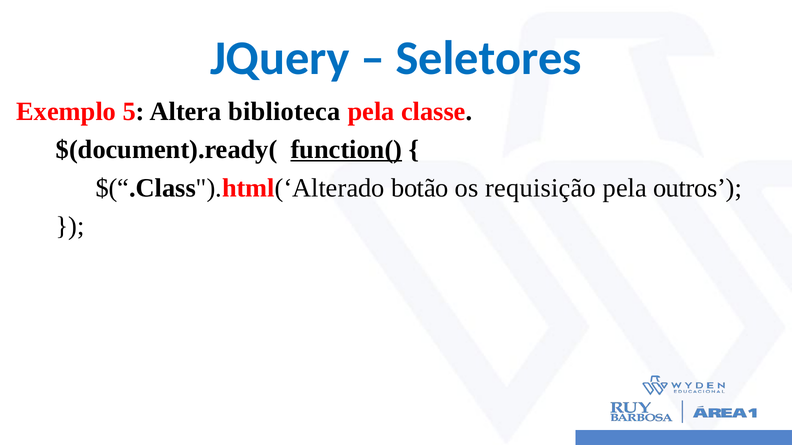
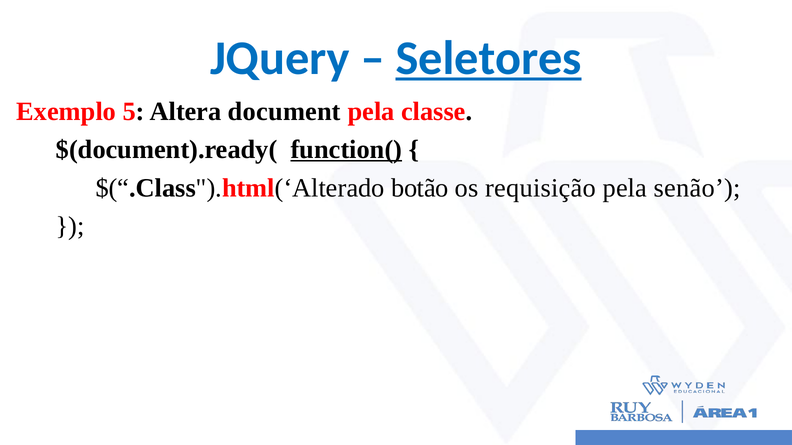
Seletores underline: none -> present
biblioteca: biblioteca -> document
outros: outros -> senão
